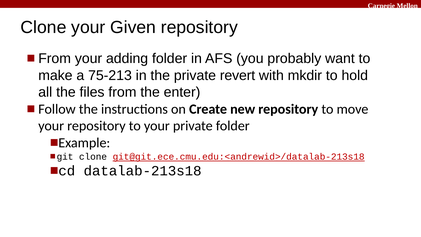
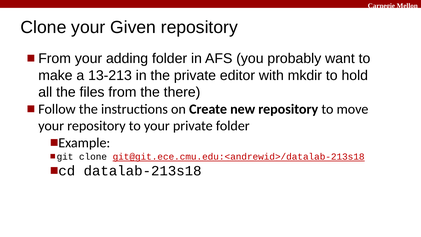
75-213: 75-213 -> 13-213
revert: revert -> editor
enter: enter -> there
